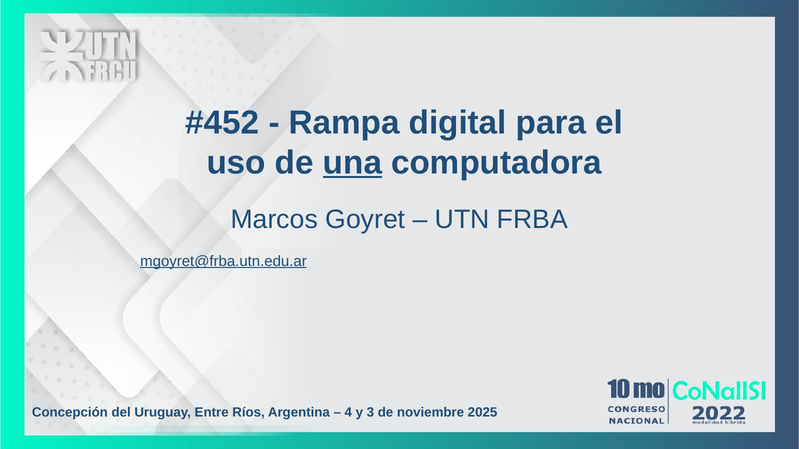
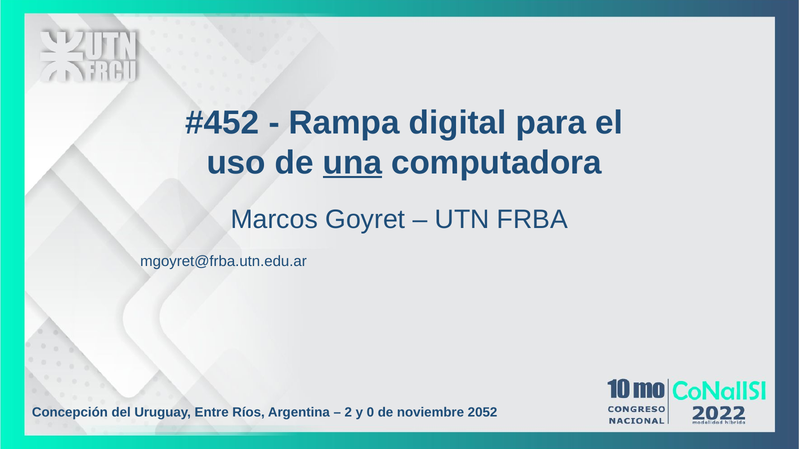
mgoyret@frba.utn.edu.ar underline: present -> none
4: 4 -> 2
3: 3 -> 0
2025: 2025 -> 2052
